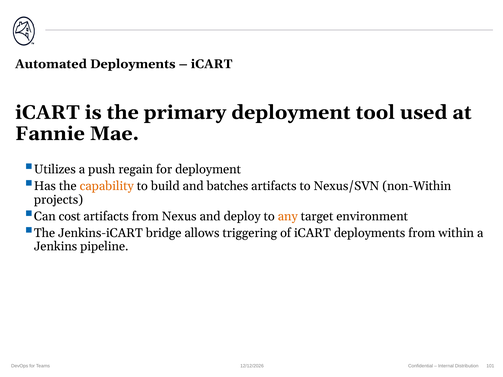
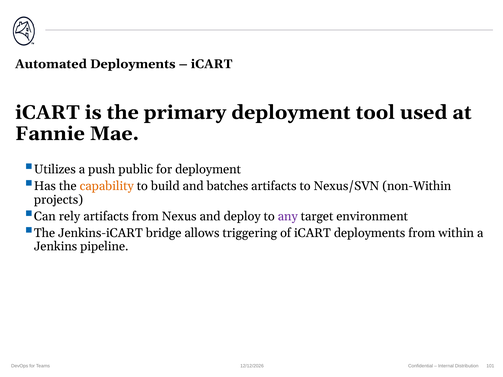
regain: regain -> public
cost: cost -> rely
any colour: orange -> purple
